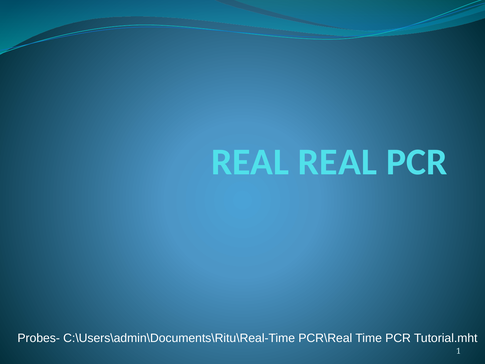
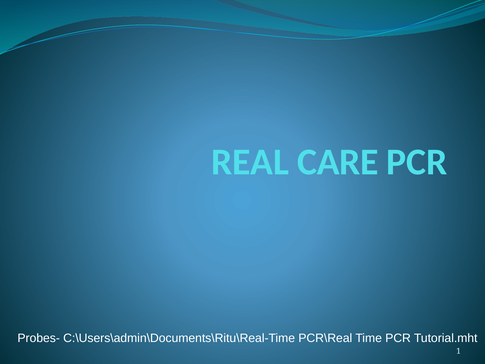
REAL REAL: REAL -> CARE
